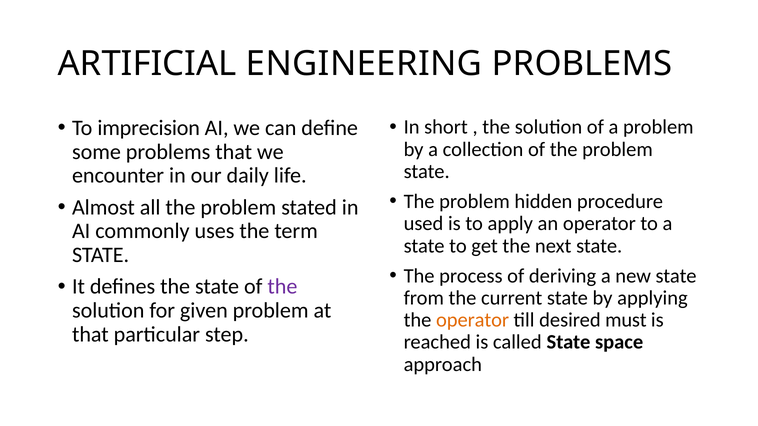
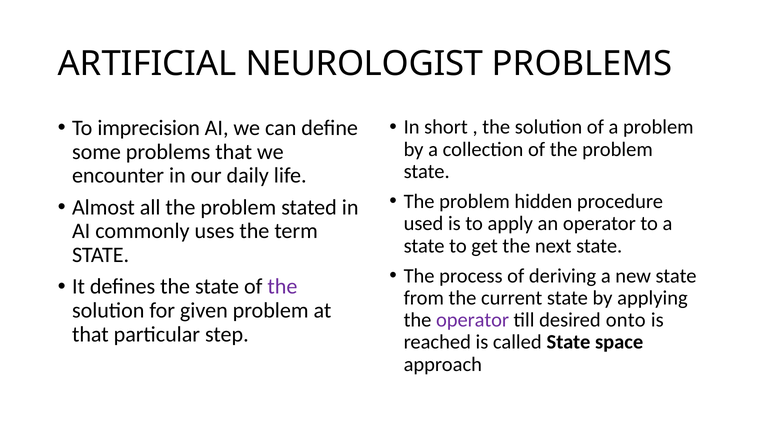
ENGINEERING: ENGINEERING -> NEUROLOGIST
operator at (473, 320) colour: orange -> purple
must: must -> onto
